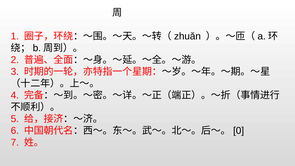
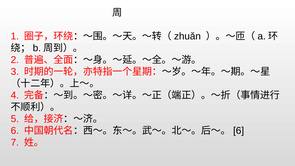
0 at (239, 131): 0 -> 6
